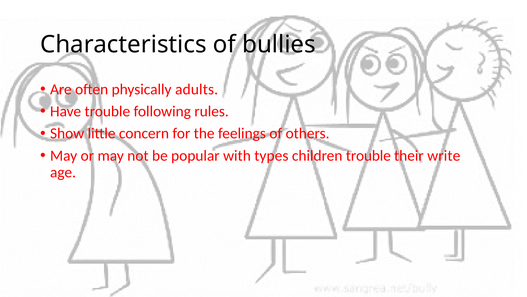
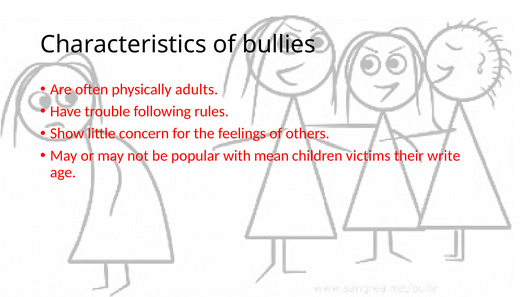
types: types -> mean
children trouble: trouble -> victims
